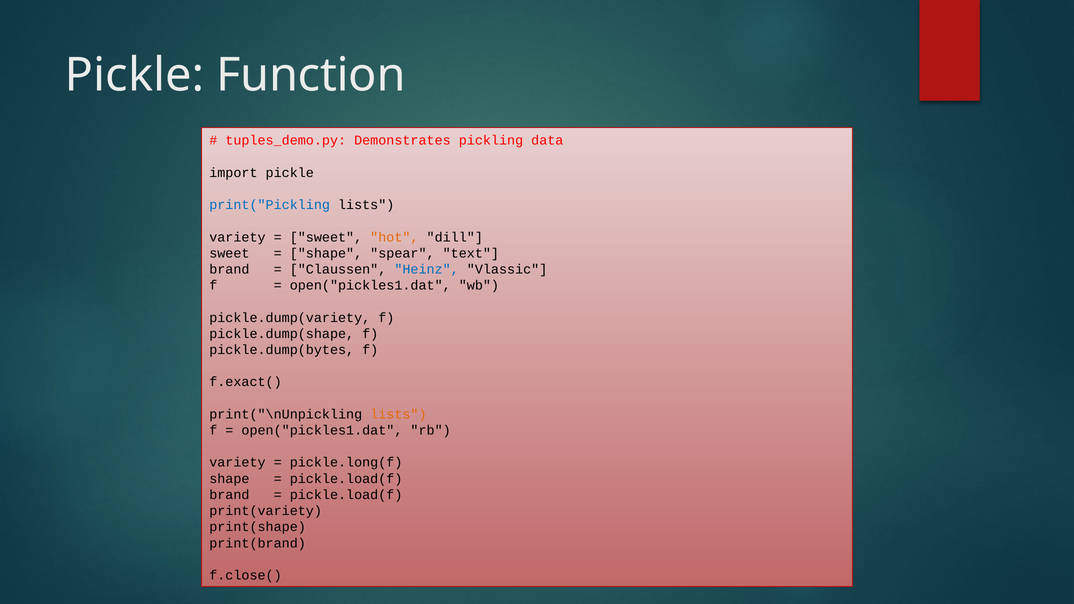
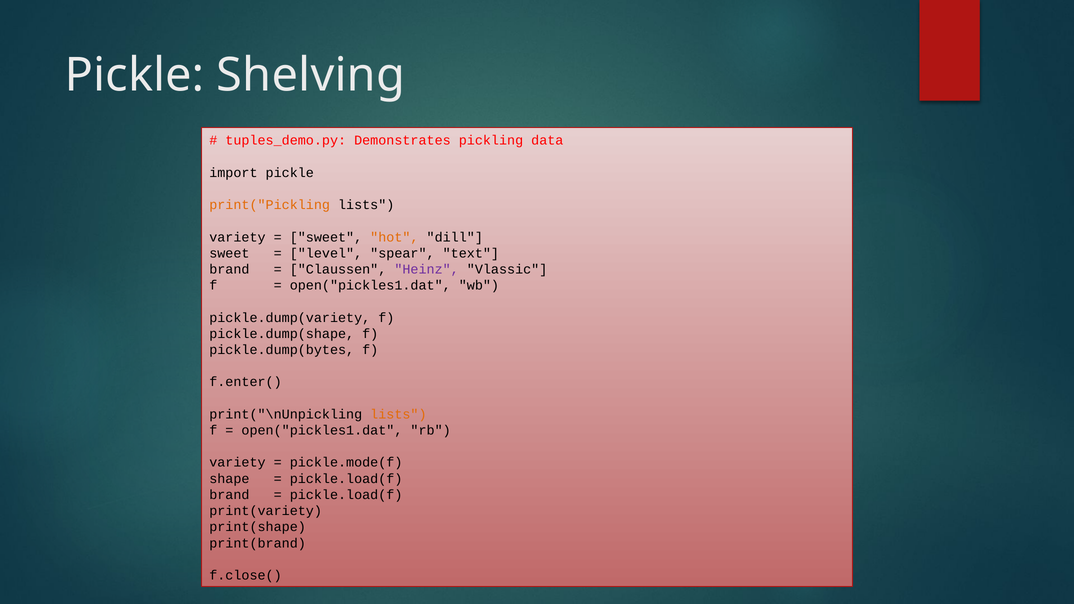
Function: Function -> Shelving
print("Pickling colour: blue -> orange
shape at (326, 253): shape -> level
Heinz colour: blue -> purple
f.exact(: f.exact( -> f.enter(
pickle.long(f: pickle.long(f -> pickle.mode(f
